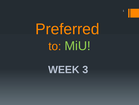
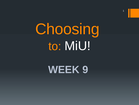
Preferred: Preferred -> Choosing
MiU colour: light green -> white
3: 3 -> 9
